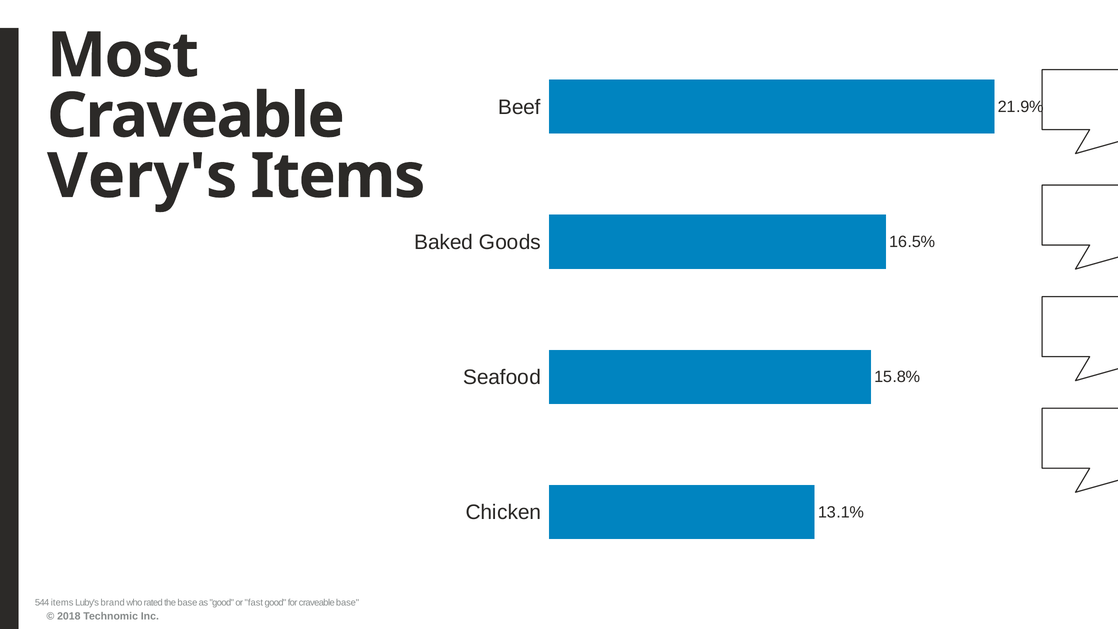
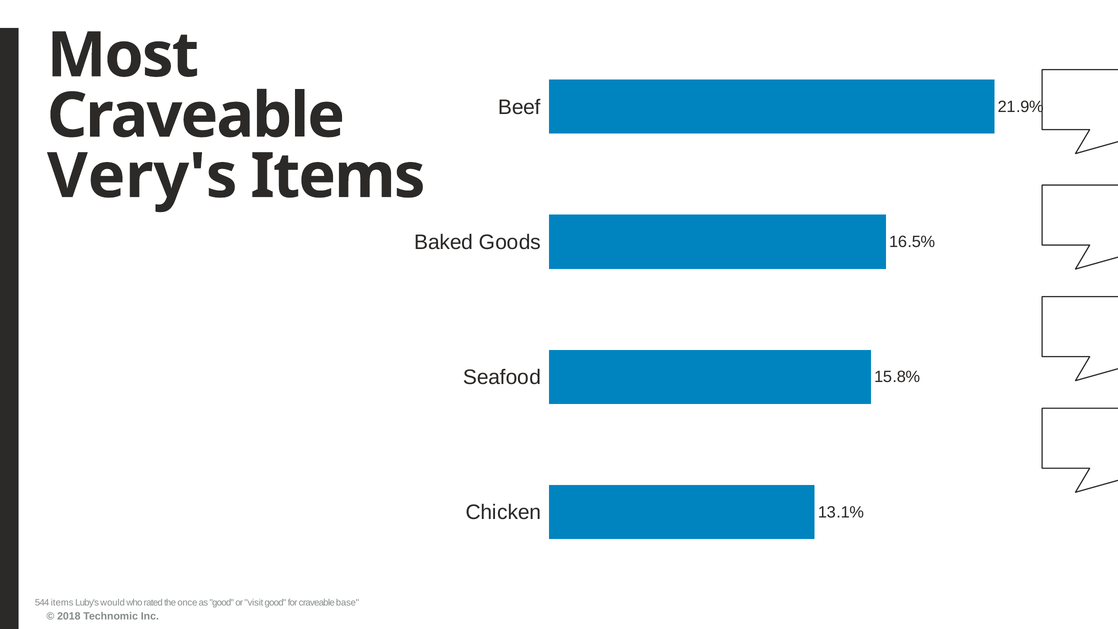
brand: brand -> would
the base: base -> once
fast: fast -> visit
